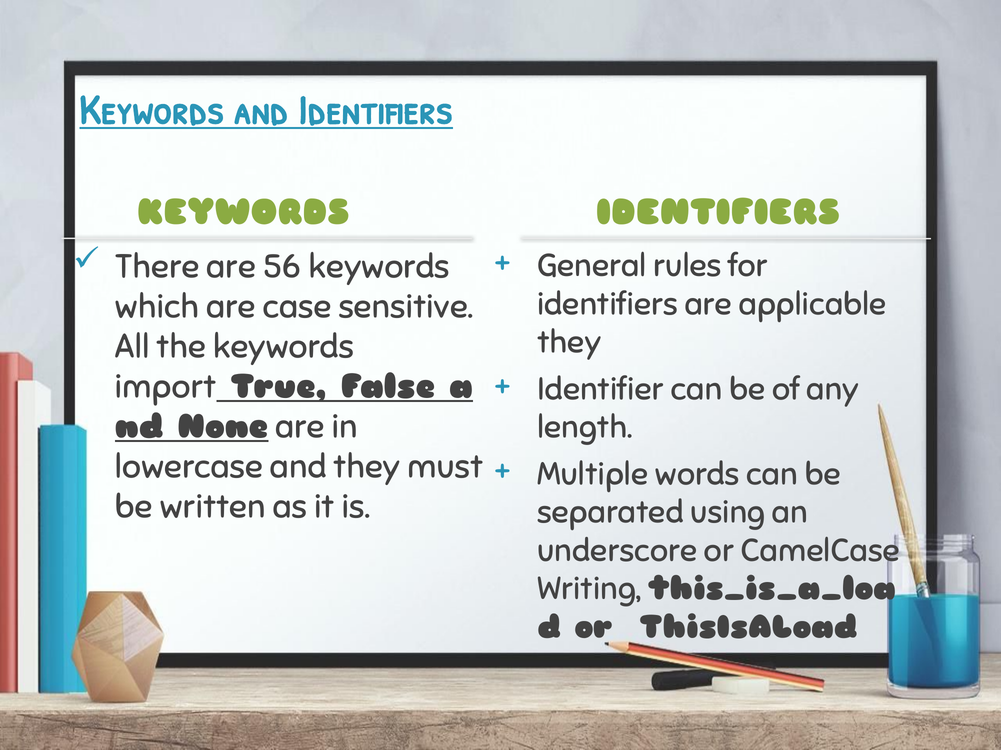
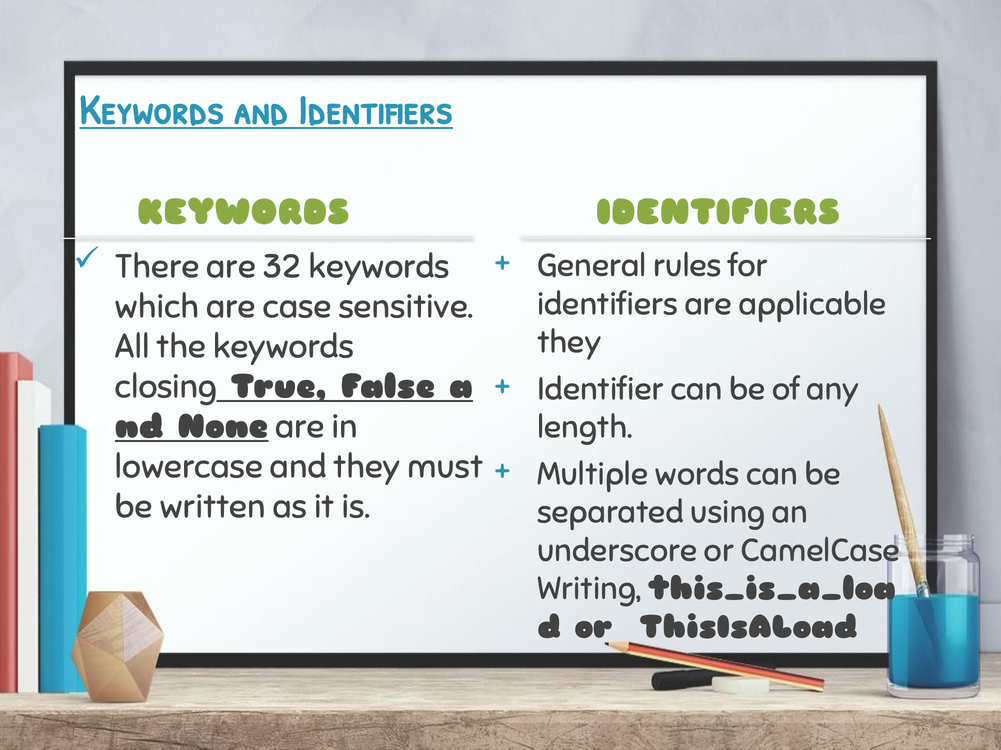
56: 56 -> 32
import: import -> closing
